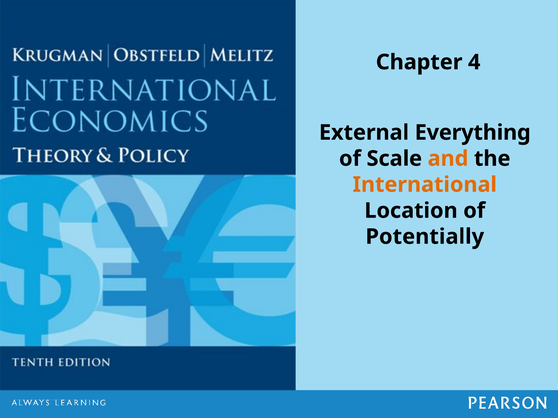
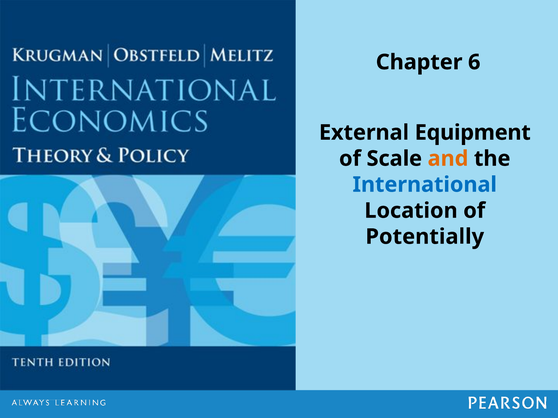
4: 4 -> 6
Everything: Everything -> Equipment
International colour: orange -> blue
